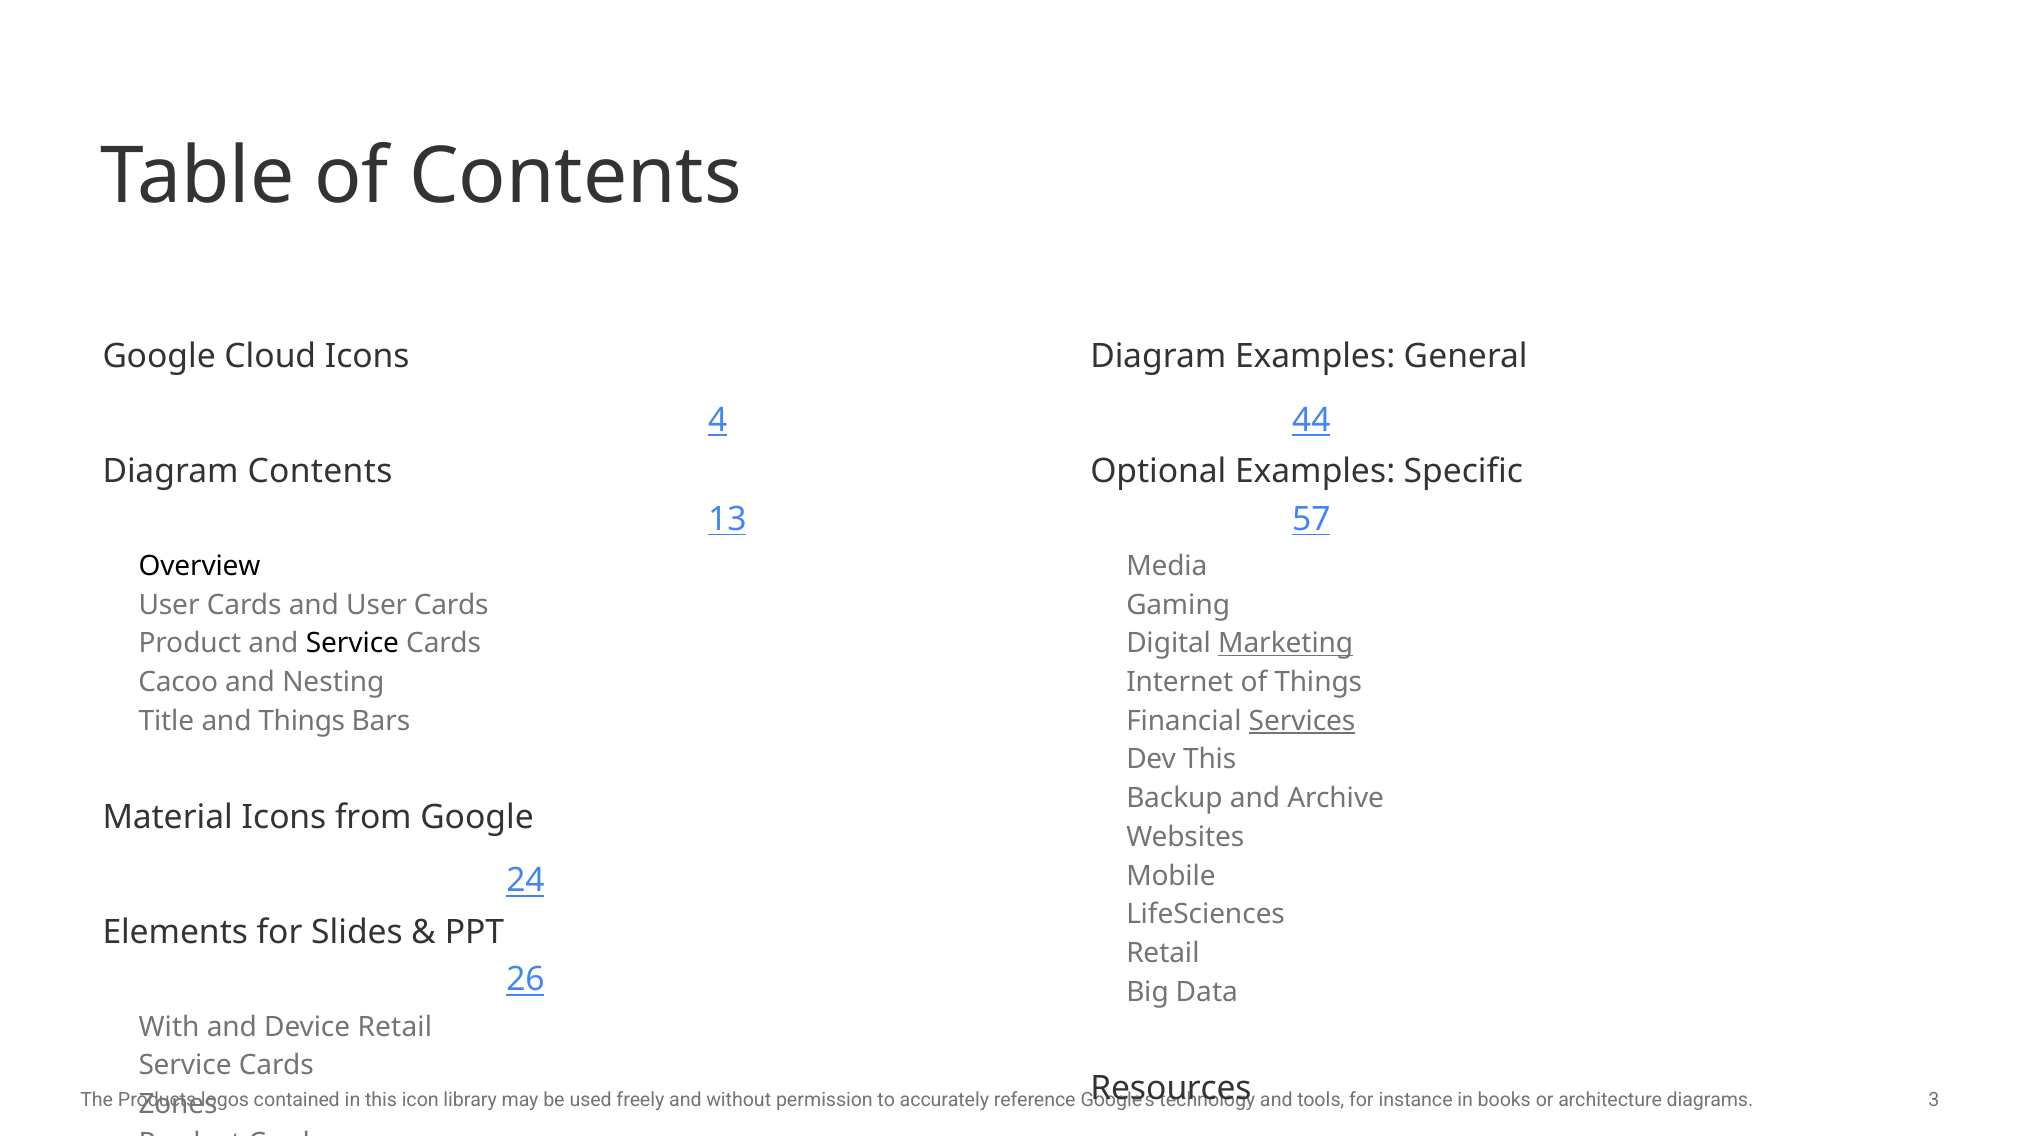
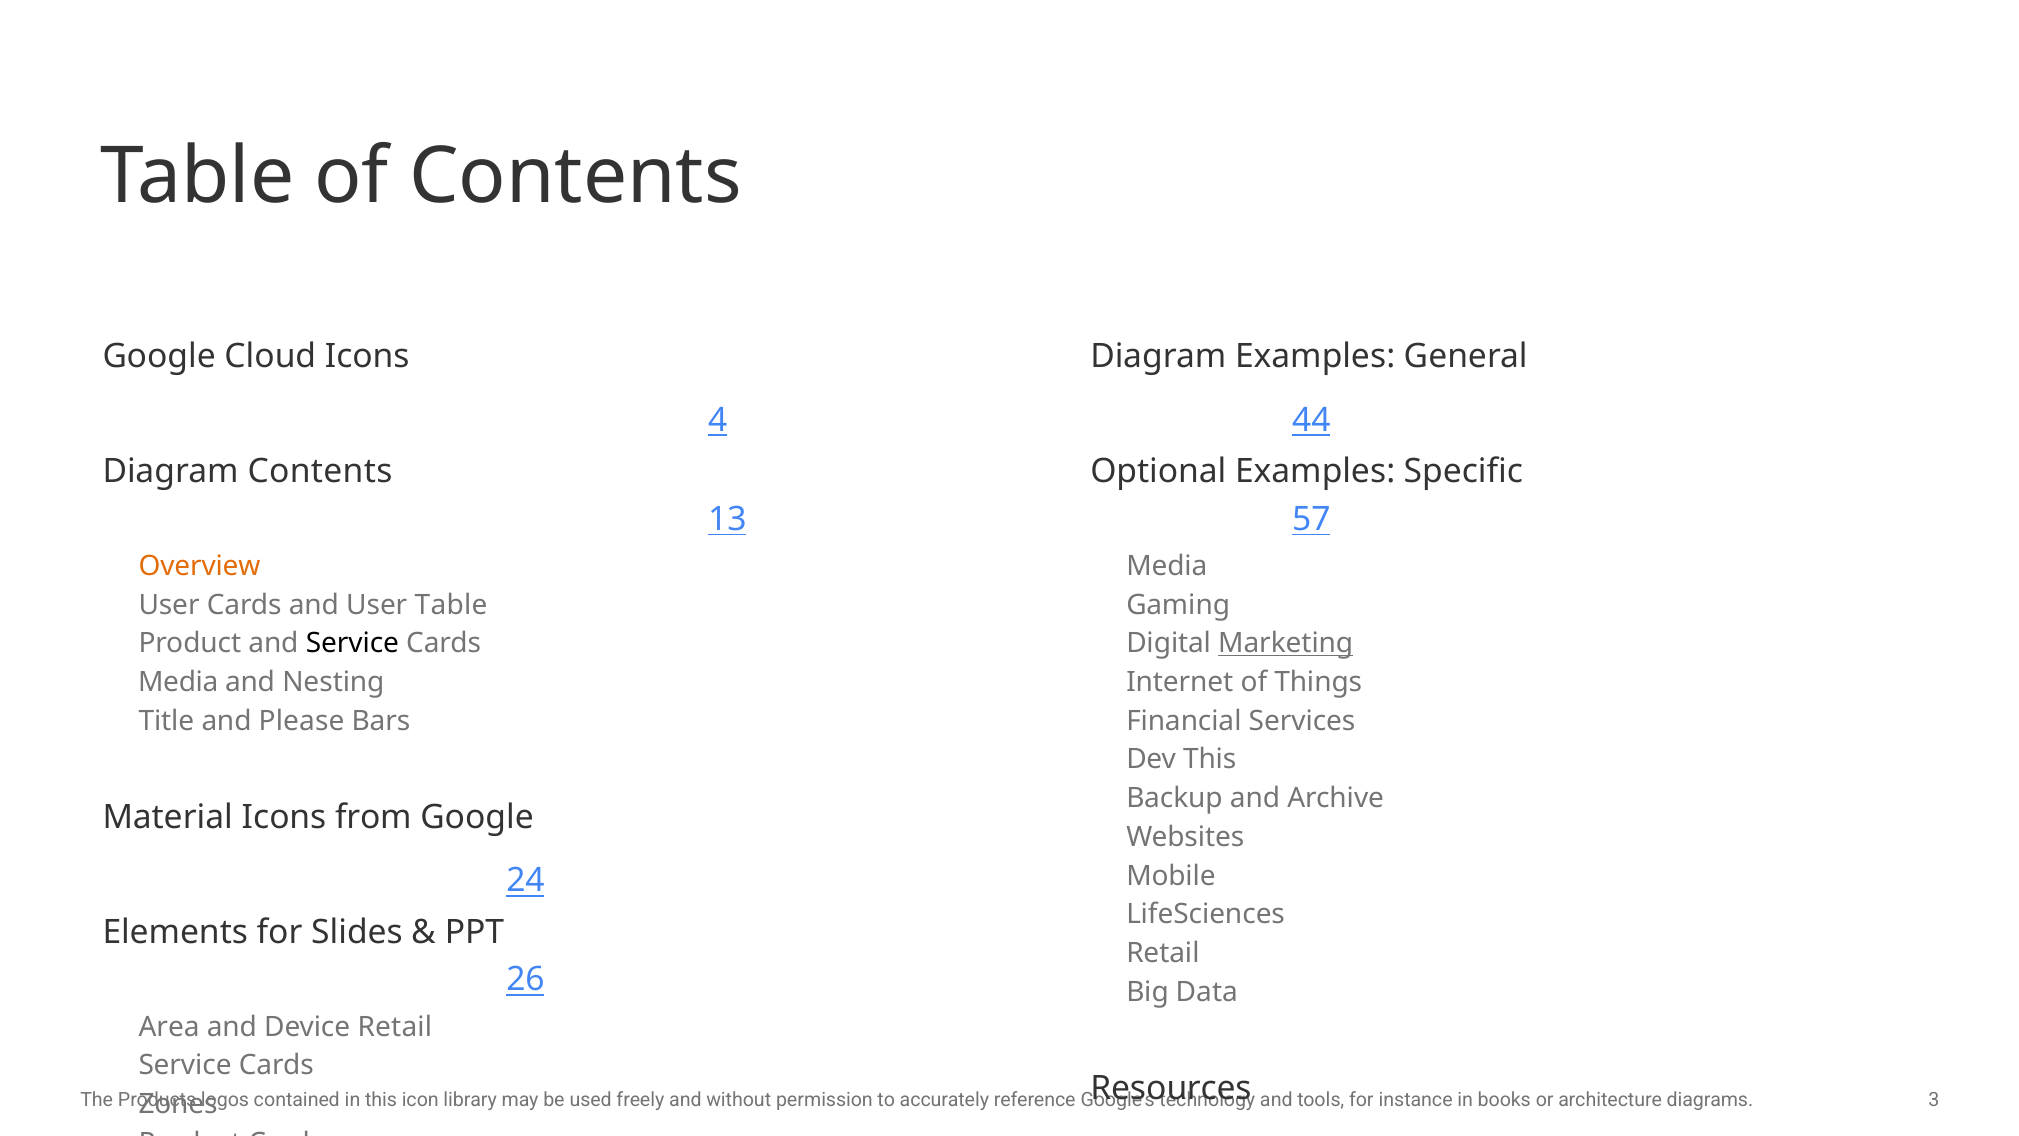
Overview colour: black -> orange
and User Cards: Cards -> Table
Cacoo at (178, 682): Cacoo -> Media
and Things: Things -> Please
Services underline: present -> none
With: With -> Area
